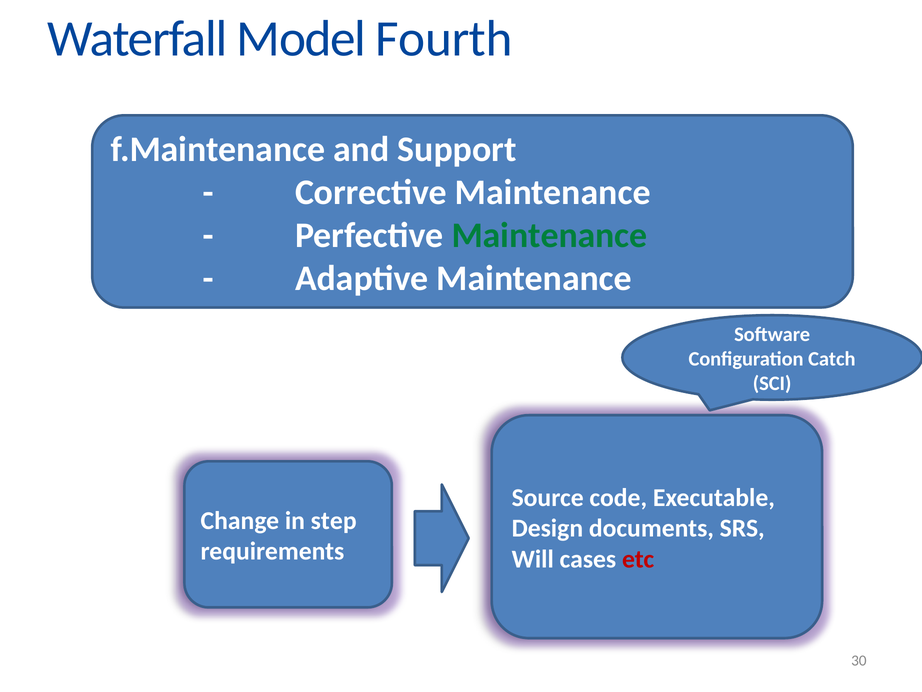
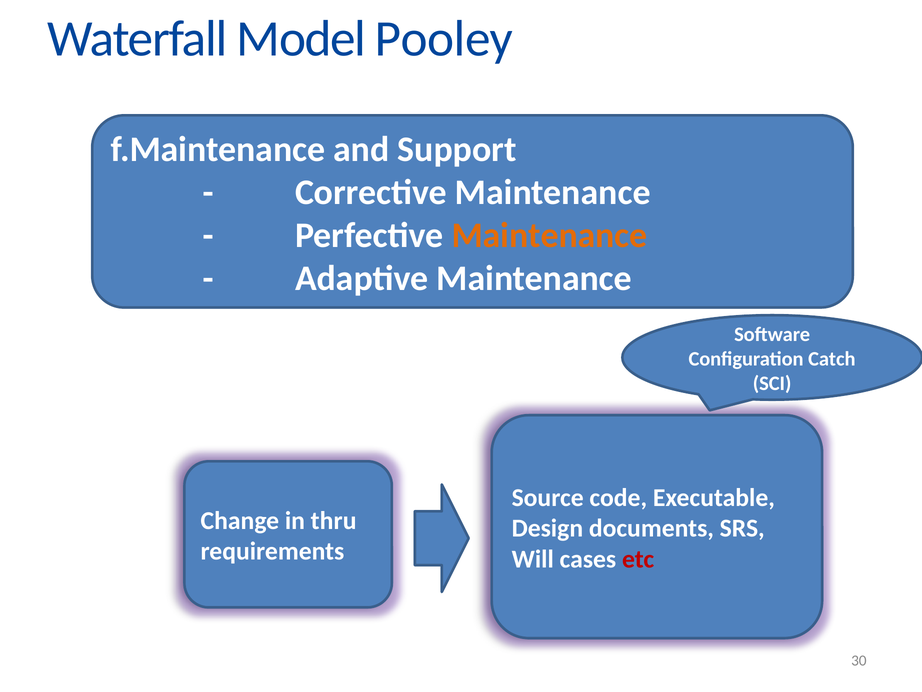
Fourth: Fourth -> Pooley
Maintenance at (549, 235) colour: green -> orange
step: step -> thru
